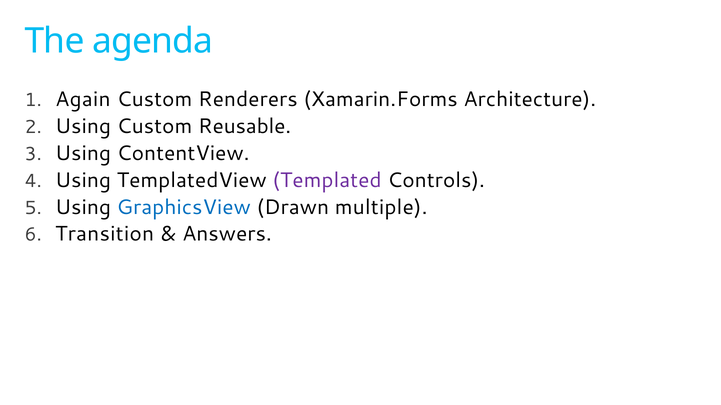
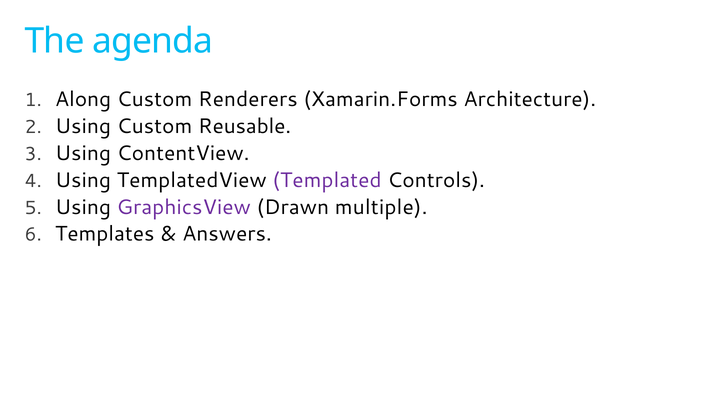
Again: Again -> Along
GraphicsView colour: blue -> purple
Transition: Transition -> Templates
